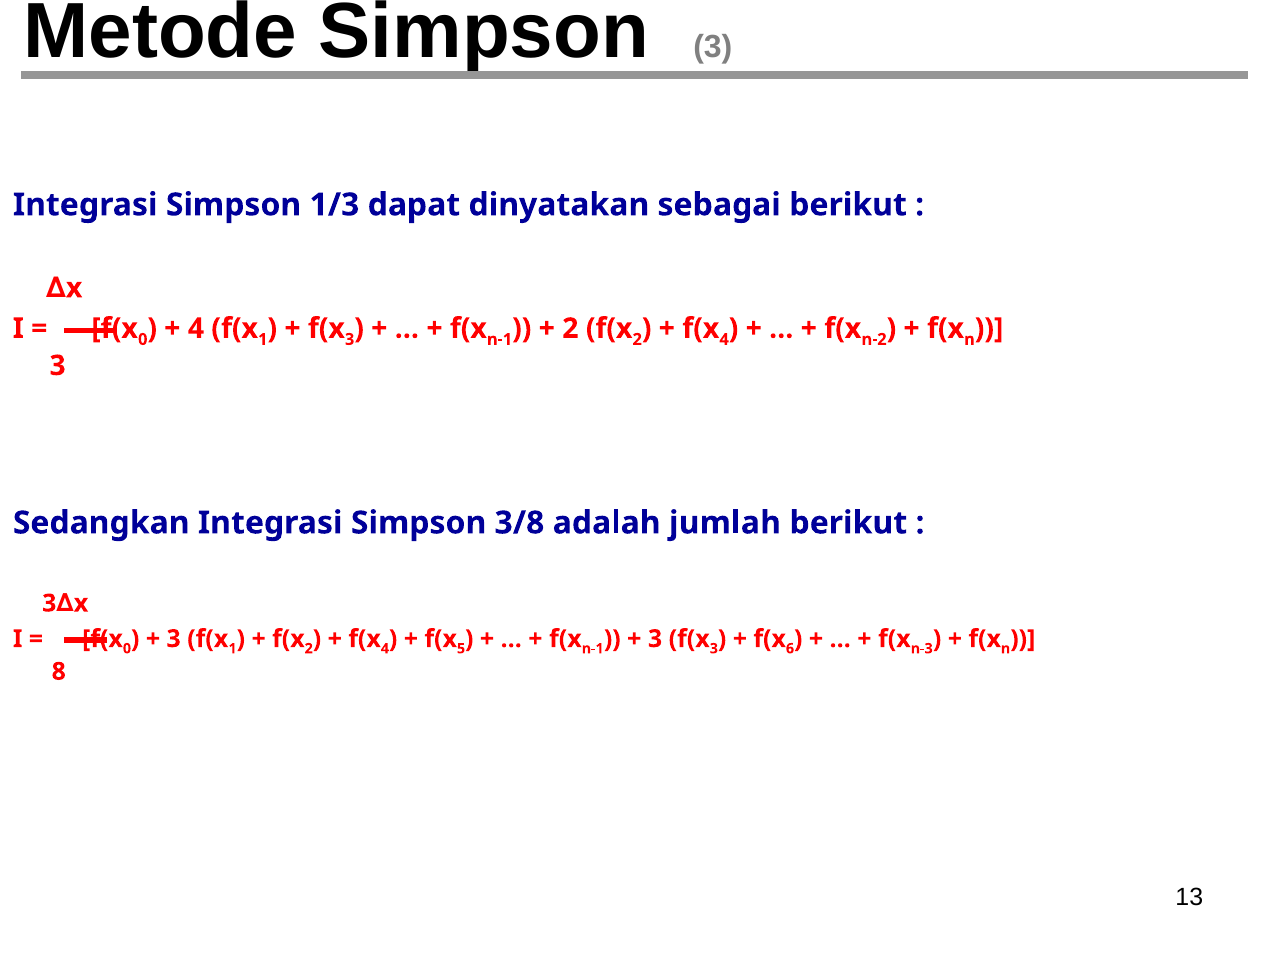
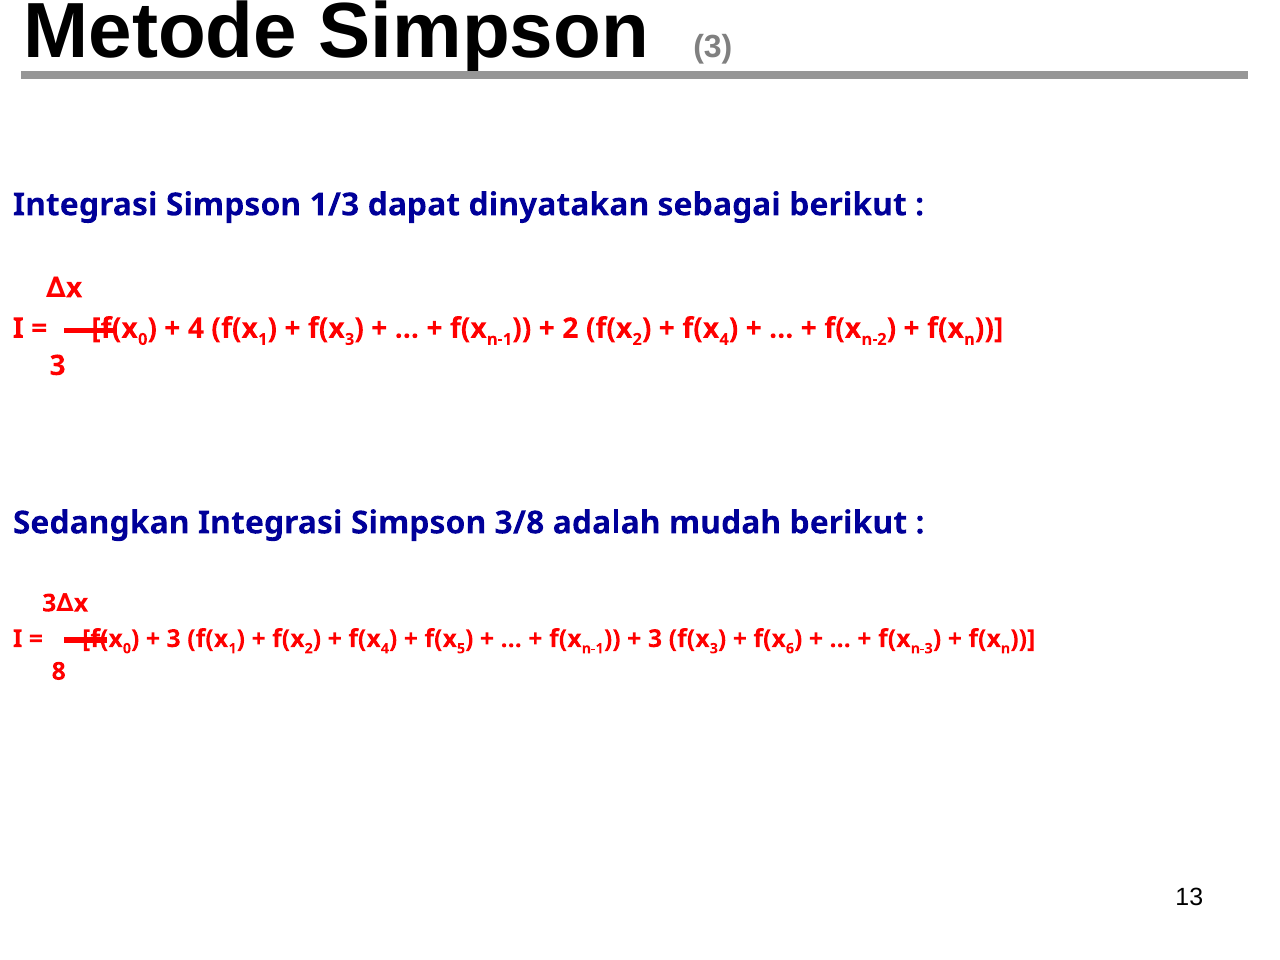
jumlah: jumlah -> mudah
